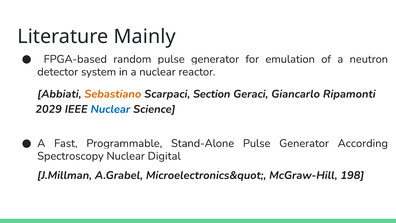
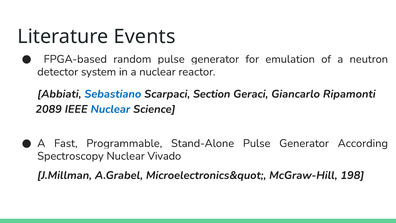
Mainly: Mainly -> Events
Sebastiano colour: orange -> blue
2029: 2029 -> 2089
Digital: Digital -> Vivado
